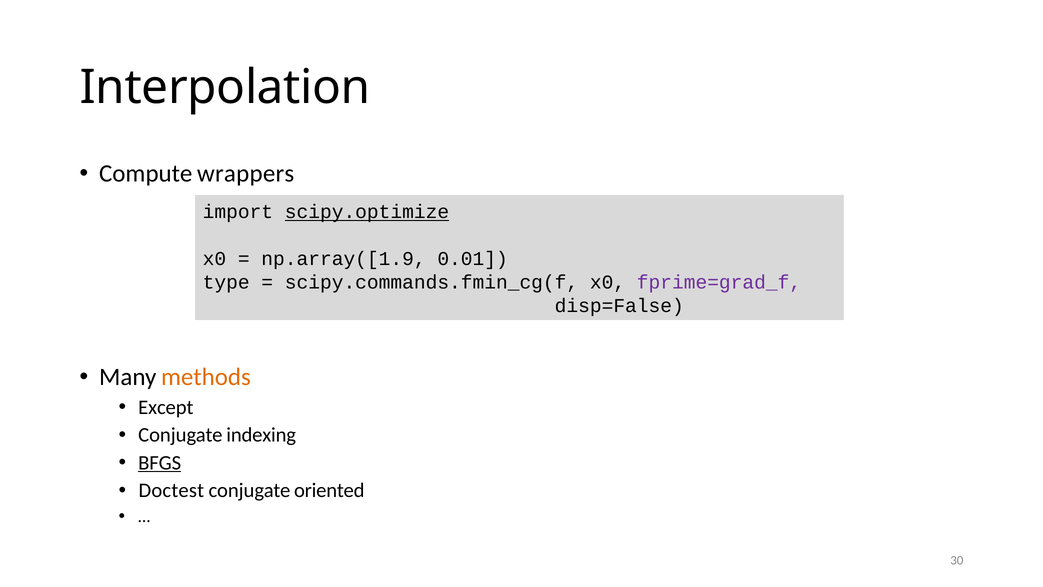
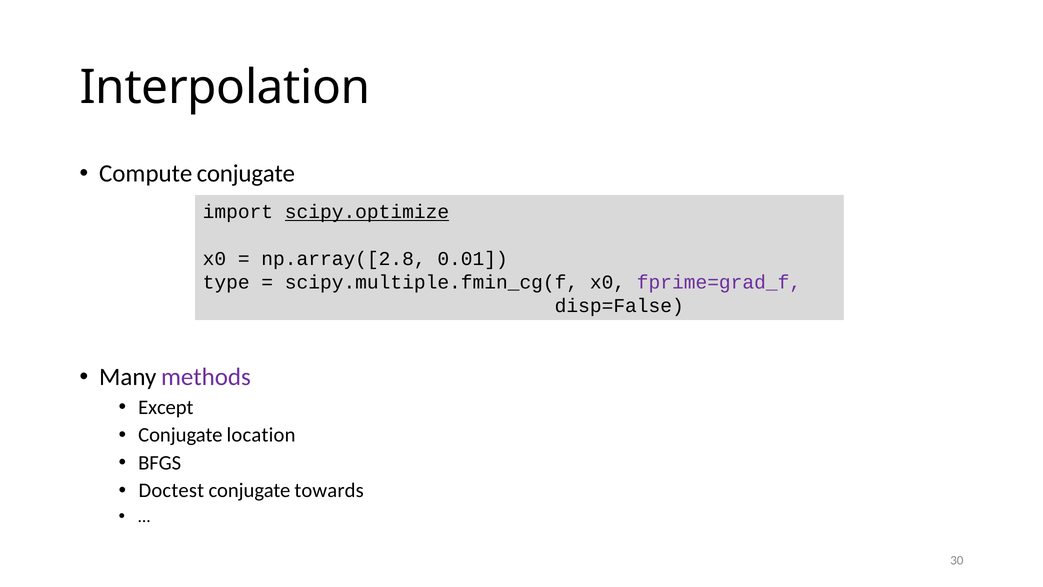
Compute wrappers: wrappers -> conjugate
np.array([1.9: np.array([1.9 -> np.array([2.8
scipy.commands.fmin_cg(f: scipy.commands.fmin_cg(f -> scipy.multiple.fmin_cg(f
methods colour: orange -> purple
indexing: indexing -> location
BFGS underline: present -> none
oriented: oriented -> towards
